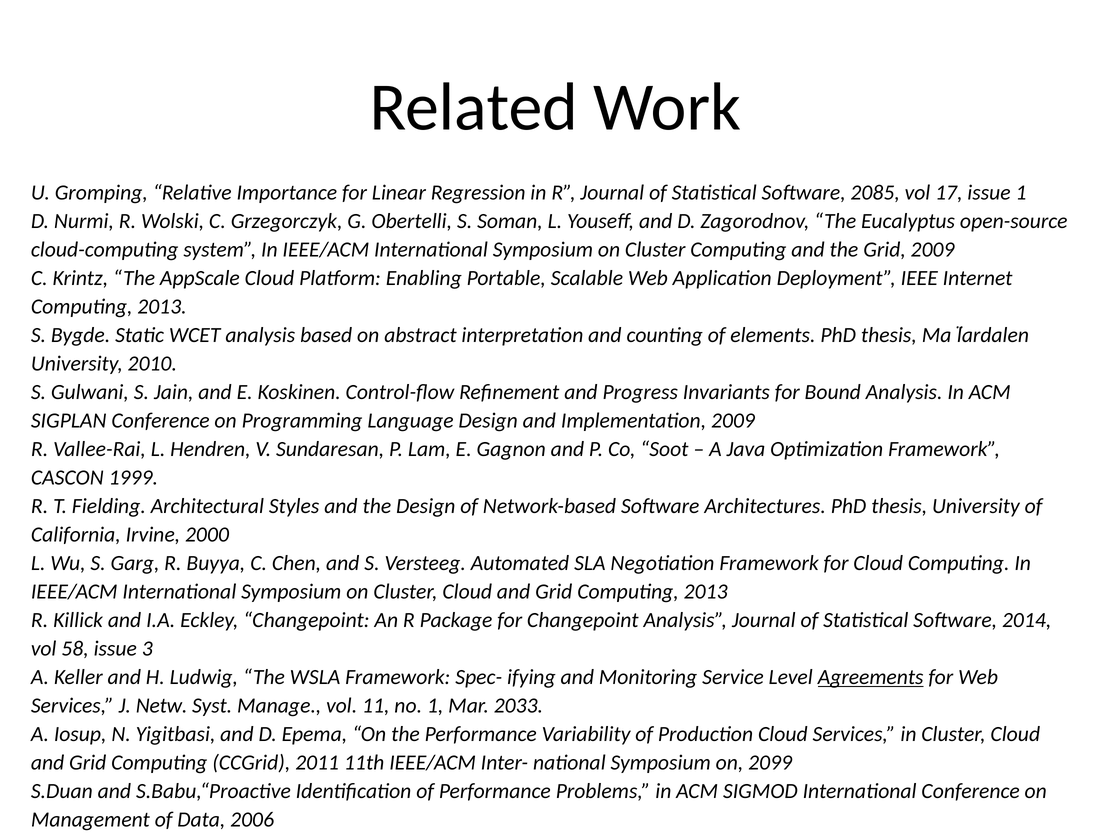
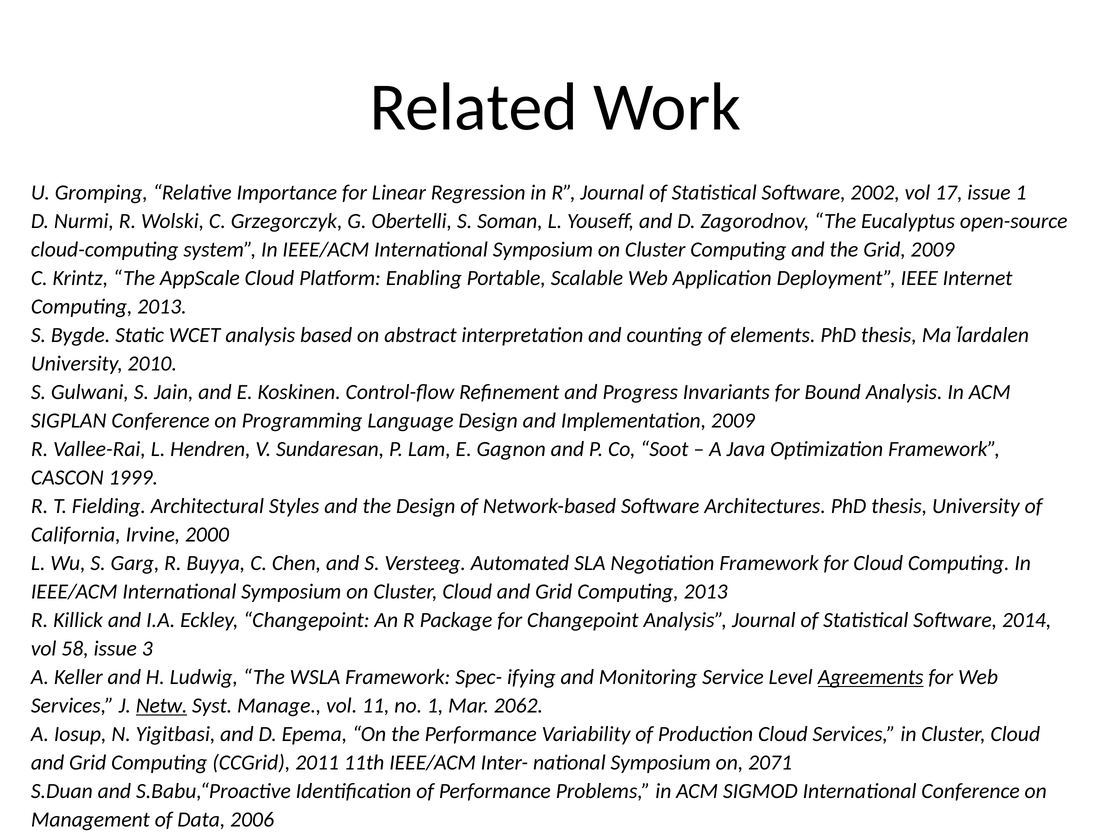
2085: 2085 -> 2002
Netw underline: none -> present
2033: 2033 -> 2062
2099: 2099 -> 2071
